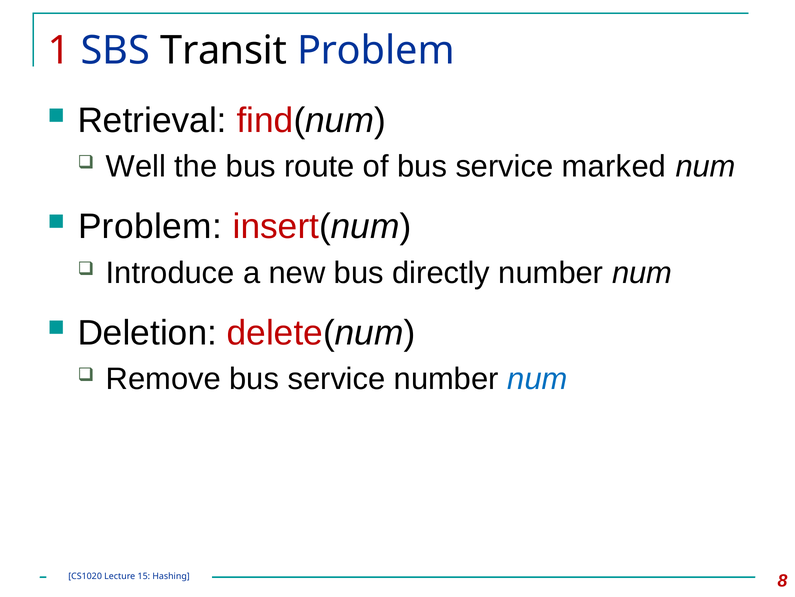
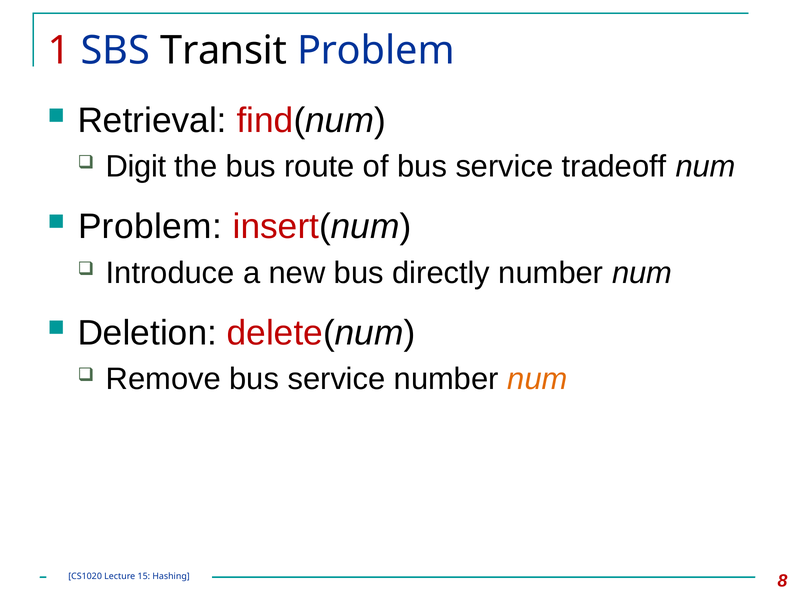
Well: Well -> Digit
marked: marked -> tradeoff
num at (537, 379) colour: blue -> orange
